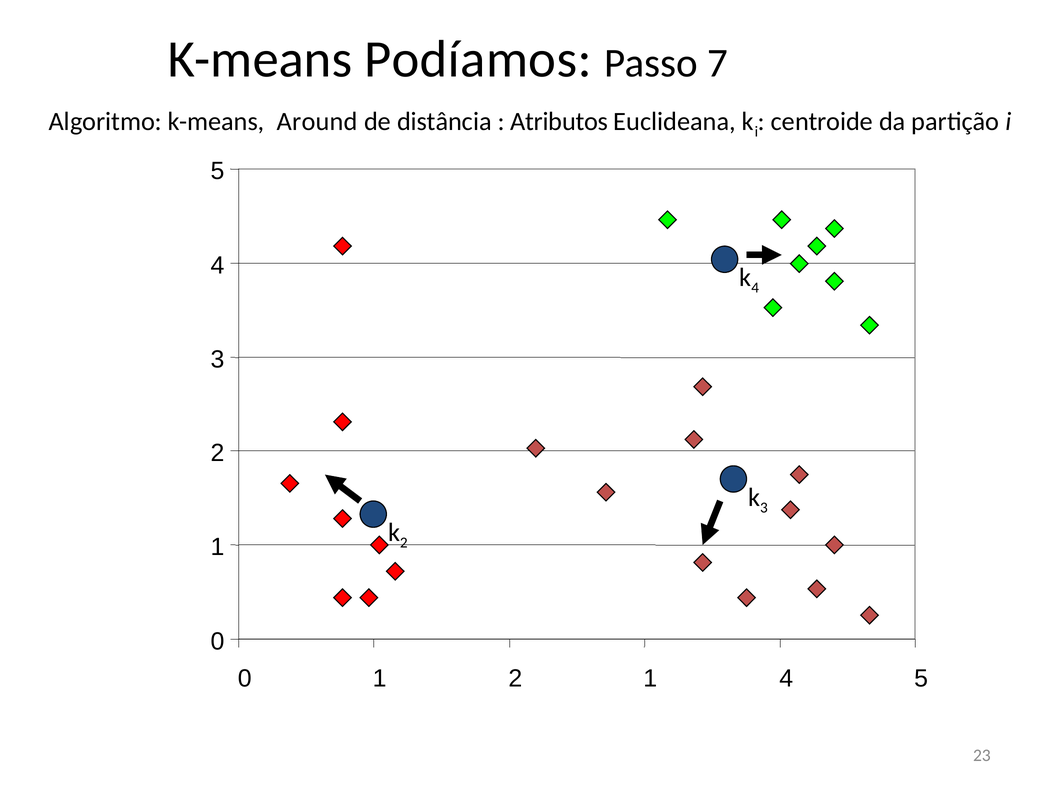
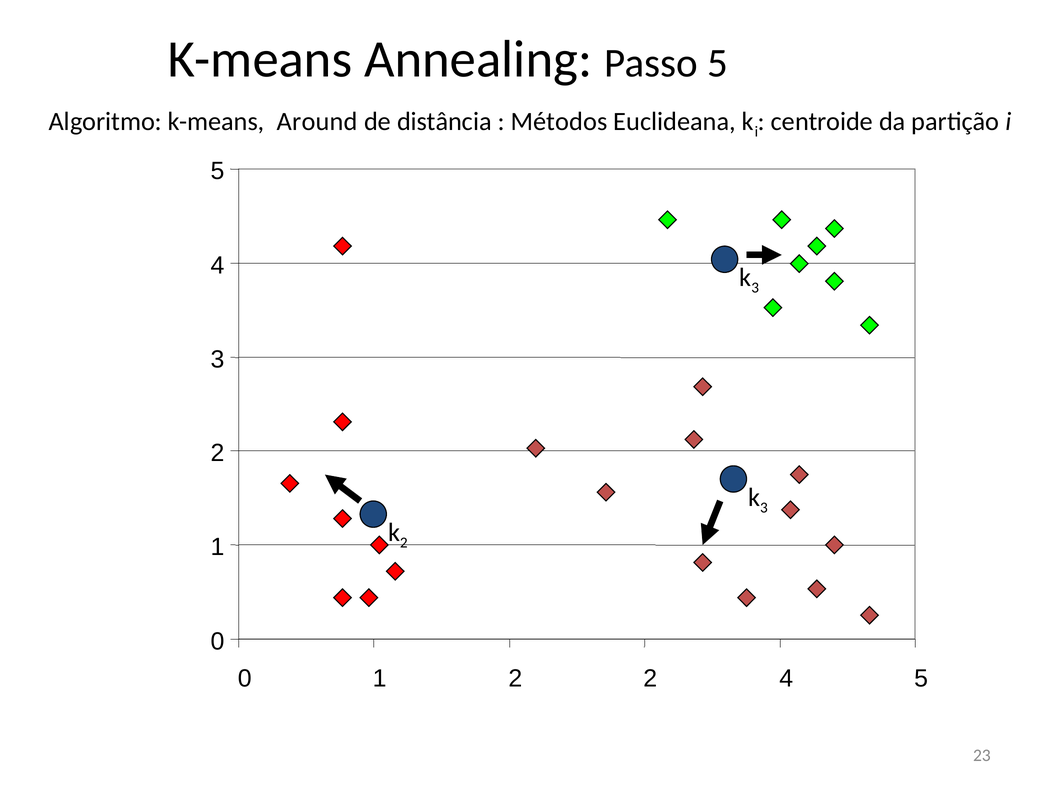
Podíamos: Podíamos -> Annealing
Passo 7: 7 -> 5
Atributos: Atributos -> Métodos
4 at (755, 288): 4 -> 3
2 1: 1 -> 2
